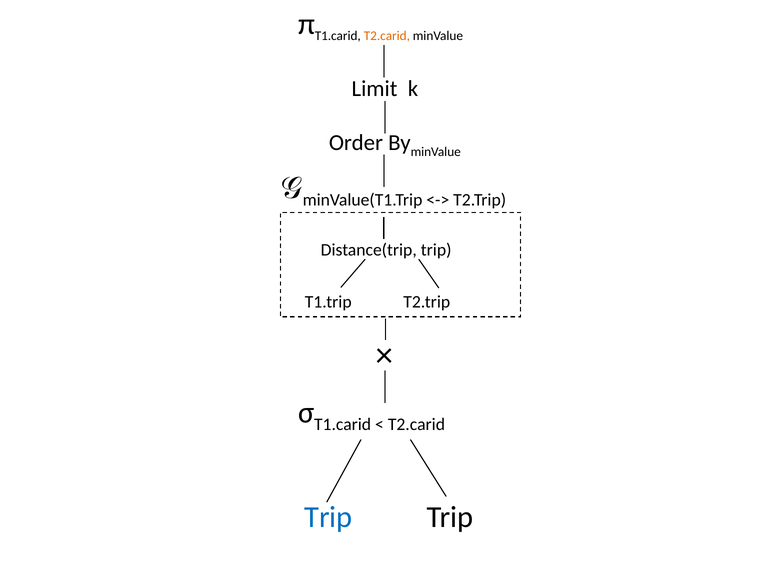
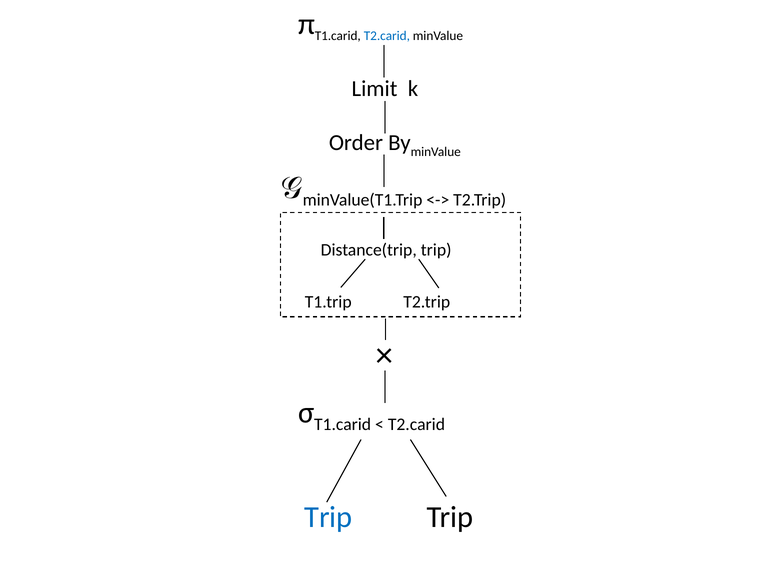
T2.carid at (387, 36) colour: orange -> blue
